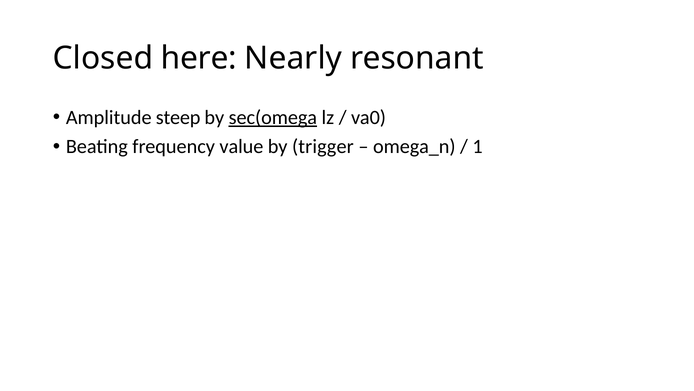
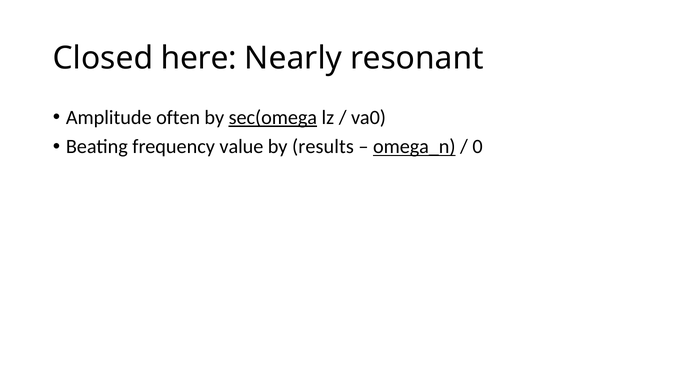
steep: steep -> often
trigger: trigger -> results
omega_n underline: none -> present
1: 1 -> 0
